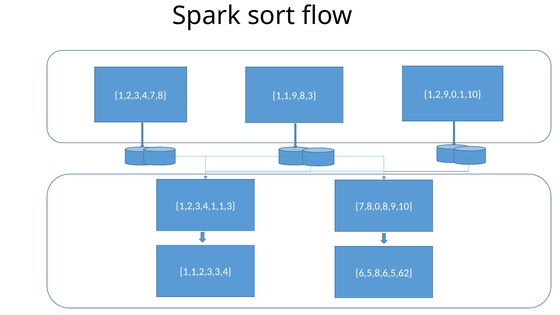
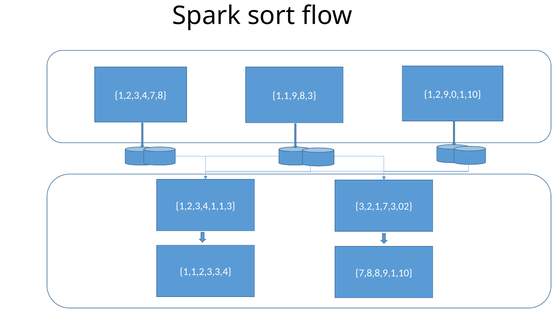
7,8,0,8,9,10: 7,8,0,8,9,10 -> 3,2,1,7,3,02
6,5,8,6,5,62: 6,5,8,6,5,62 -> 7,8,8,9,1,10
